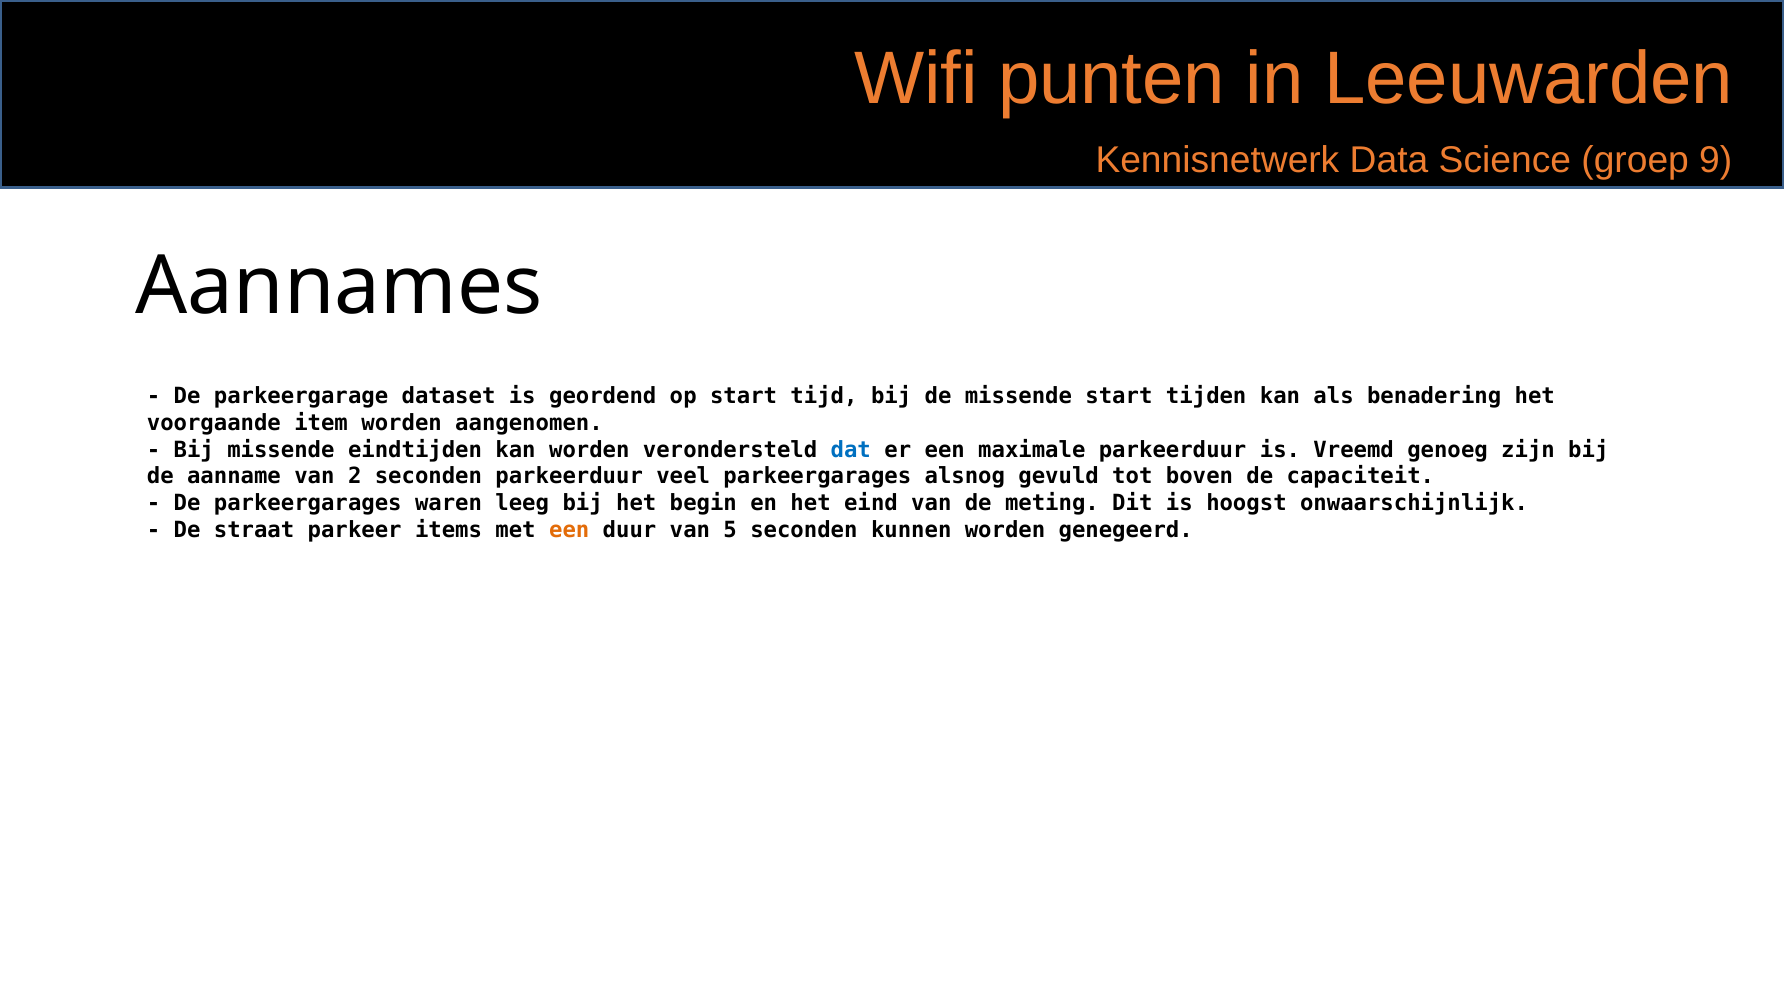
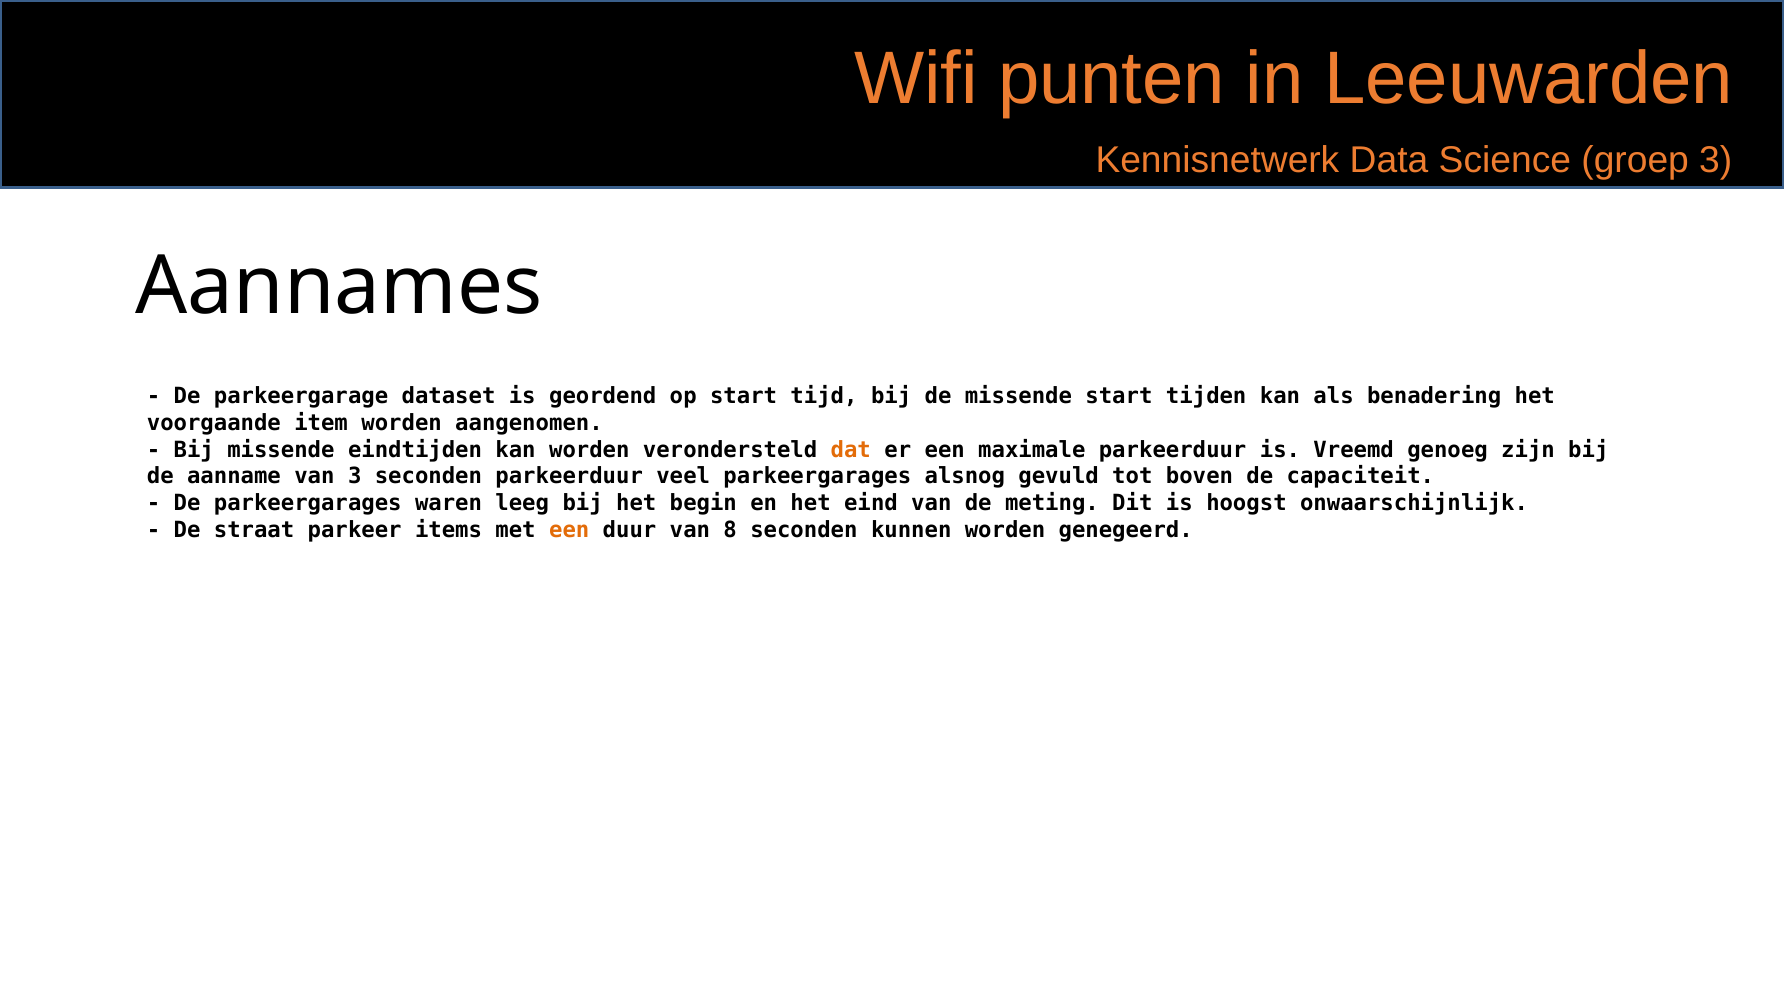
groep 9: 9 -> 3
dat colour: blue -> orange
van 2: 2 -> 3
5: 5 -> 8
